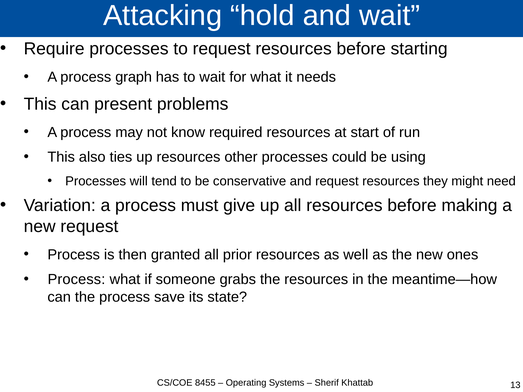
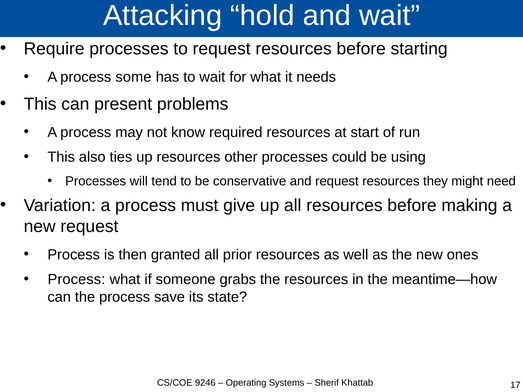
graph: graph -> some
8455: 8455 -> 9246
13: 13 -> 17
